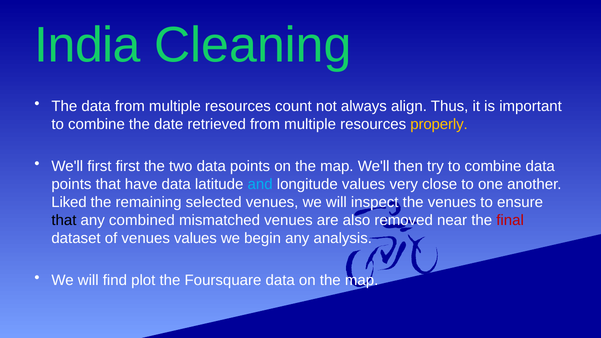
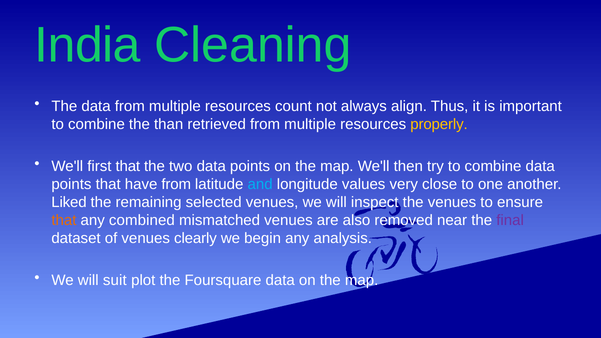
date: date -> than
first first: first -> that
have data: data -> from
that at (64, 220) colour: black -> orange
final colour: red -> purple
venues values: values -> clearly
find: find -> suit
